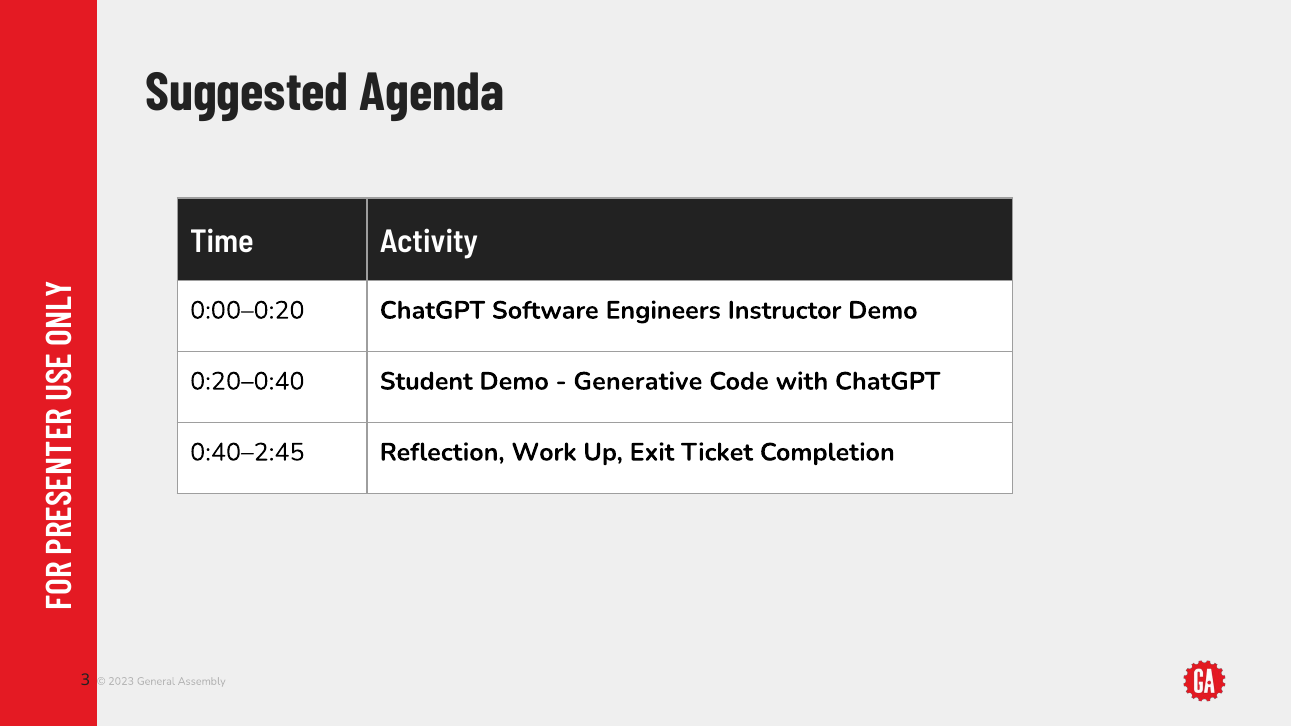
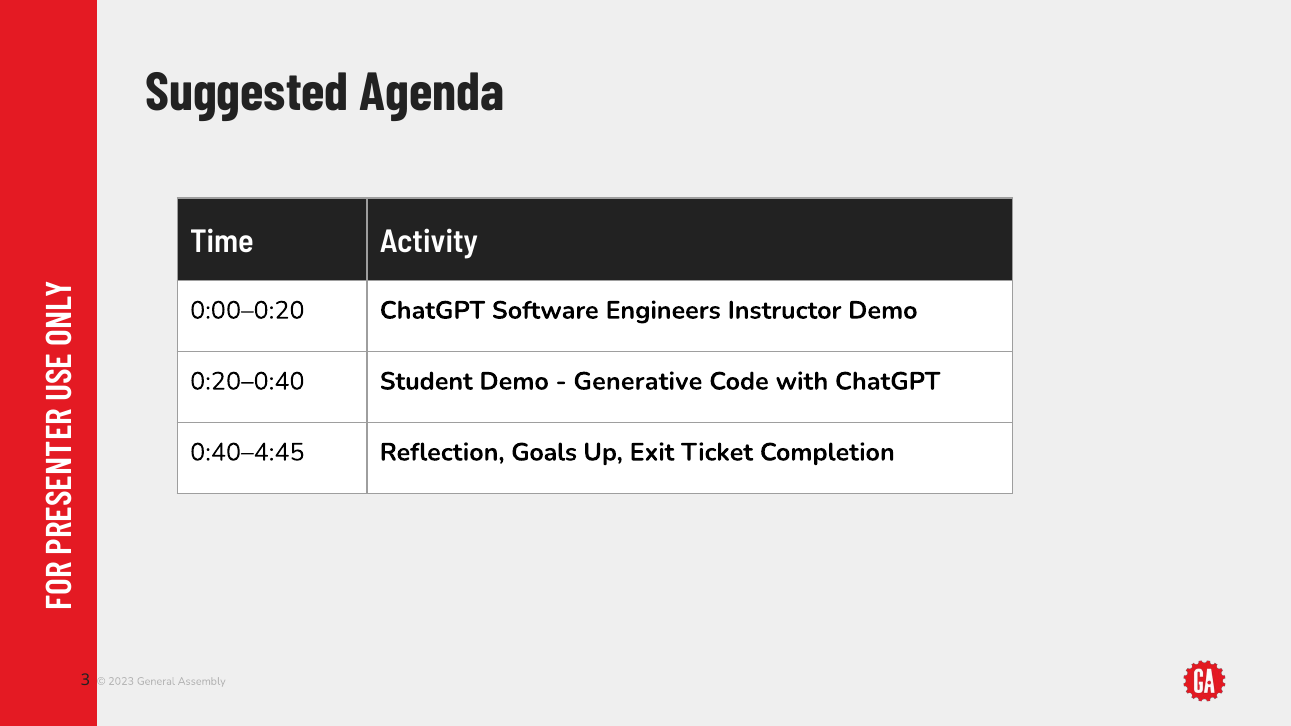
0:40–2:45: 0:40–2:45 -> 0:40–4:45
Work: Work -> Goals
